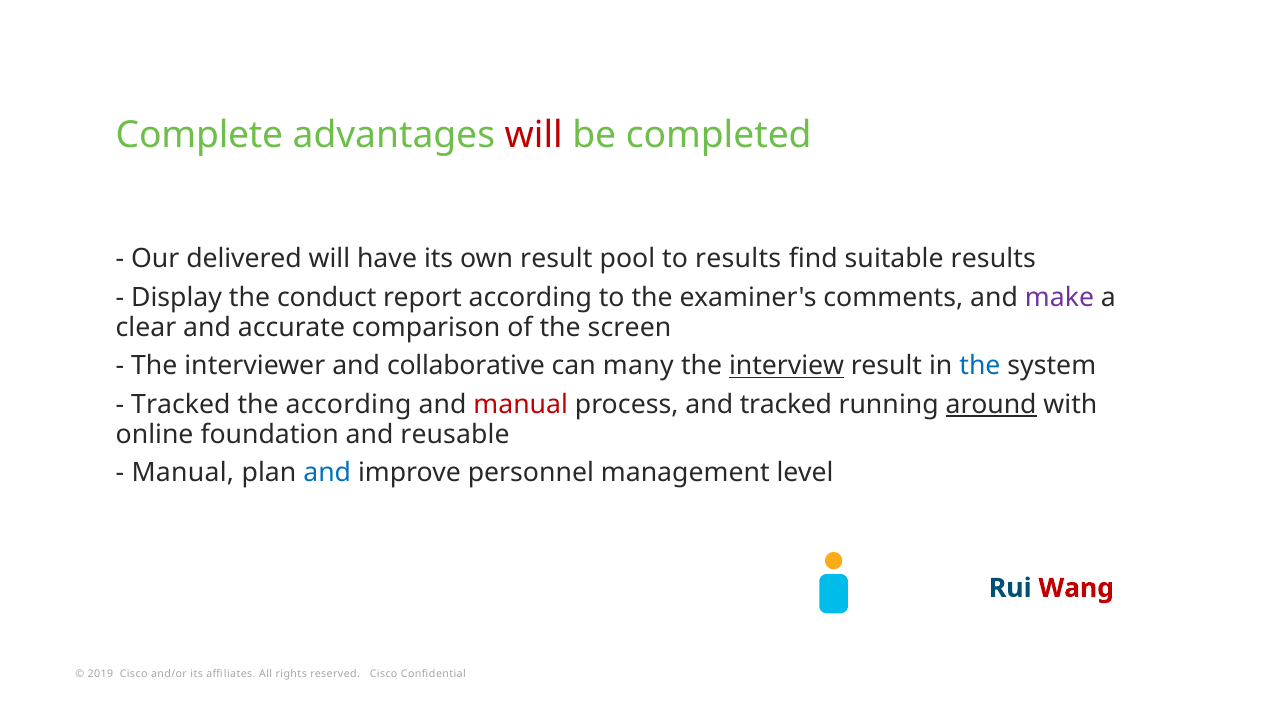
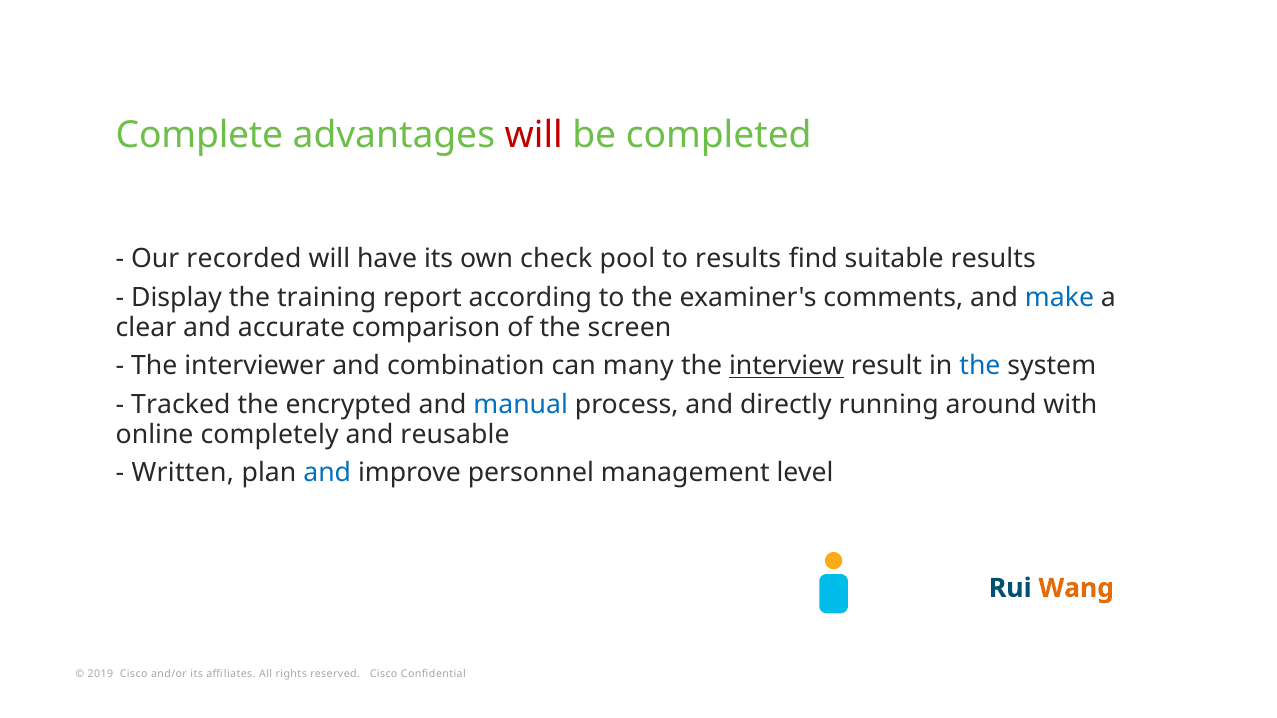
delivered: delivered -> recorded
own result: result -> check
conduct: conduct -> training
make colour: purple -> blue
collaborative: collaborative -> combination
the according: according -> encrypted
manual at (521, 405) colour: red -> blue
and tracked: tracked -> directly
around underline: present -> none
foundation: foundation -> completely
Manual at (183, 473): Manual -> Written
Wang colour: red -> orange
